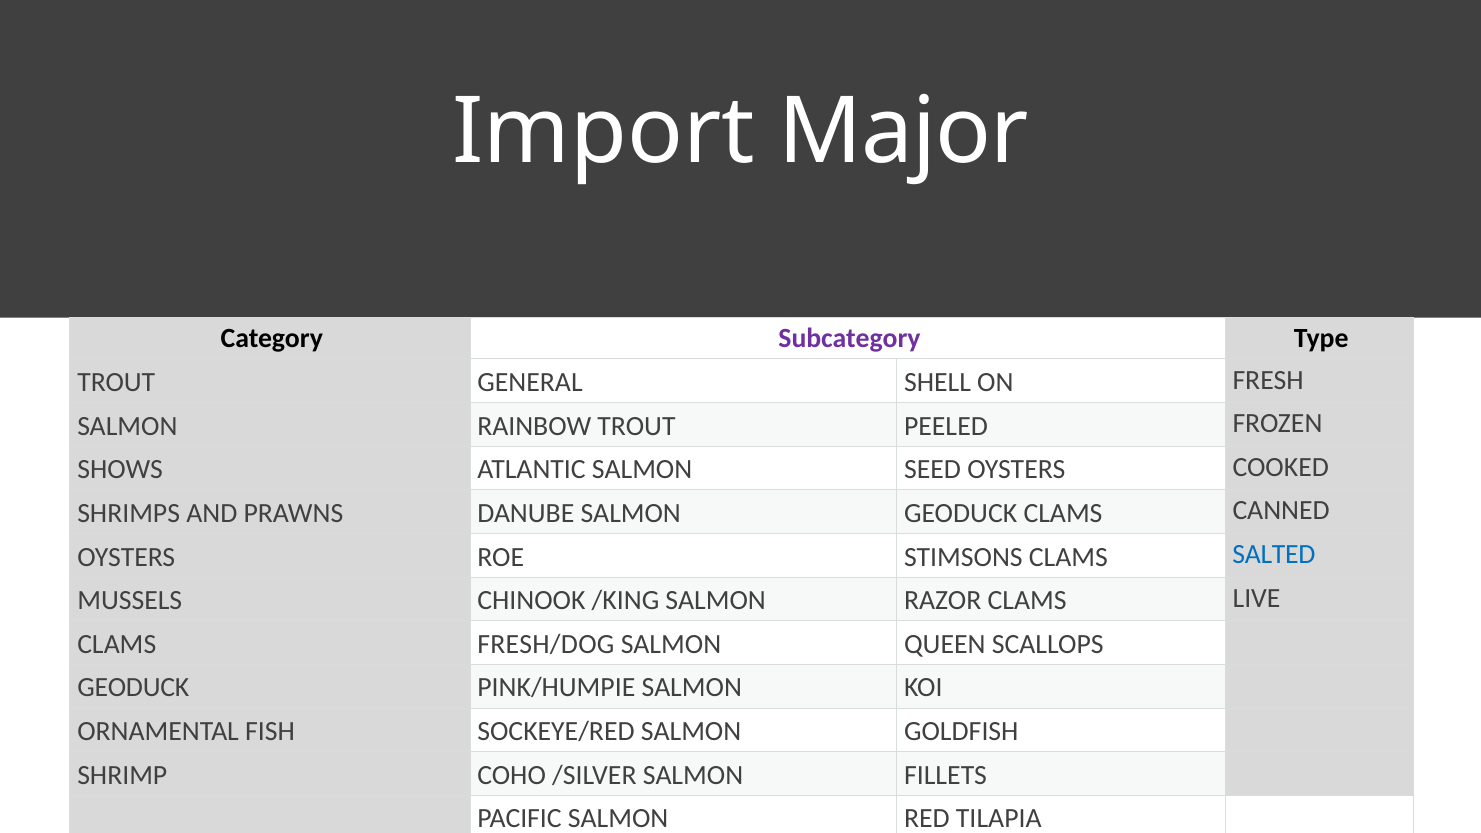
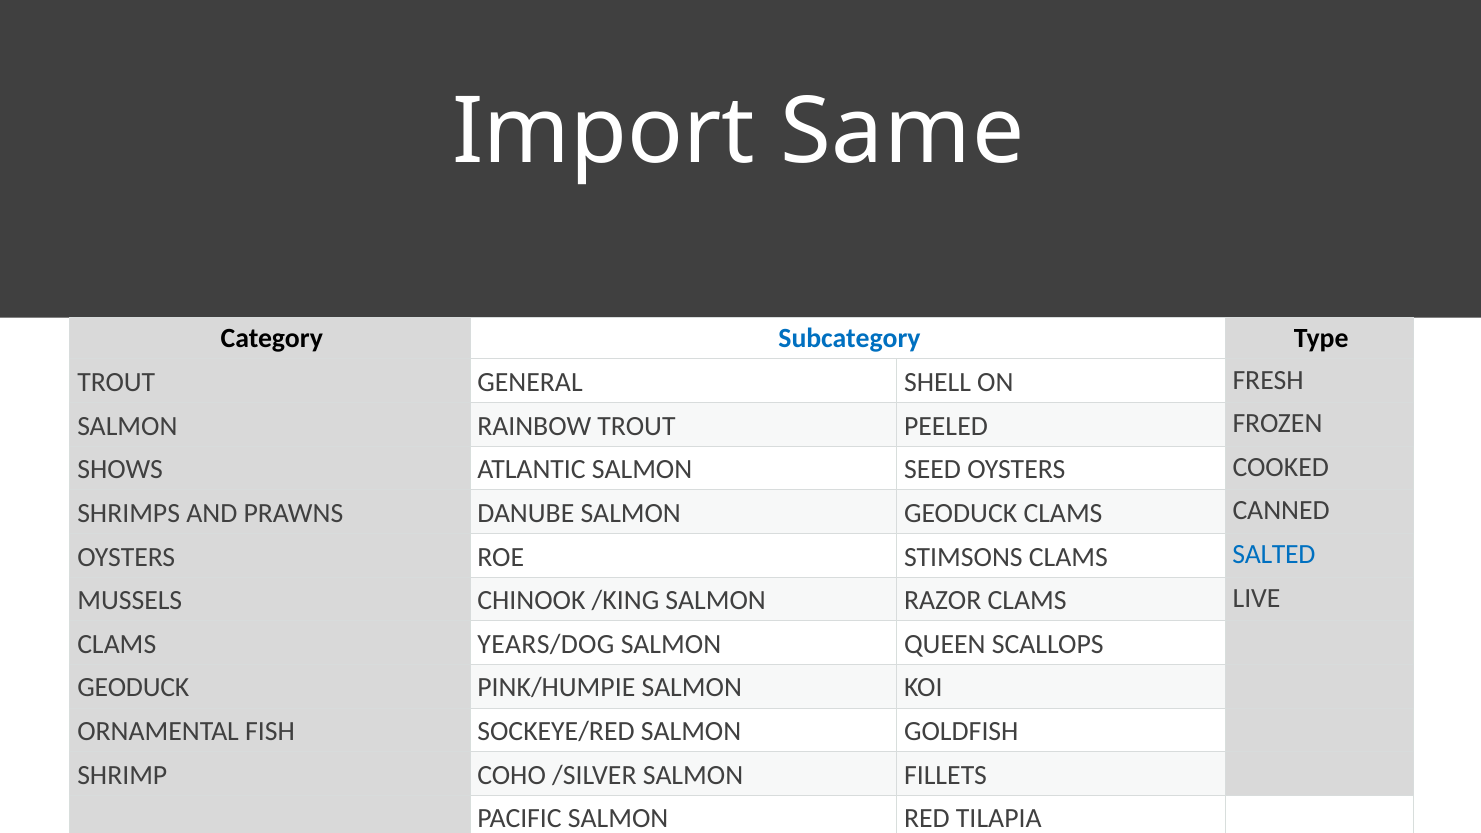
Major: Major -> Same
Subcategory colour: purple -> blue
FRESH/DOG: FRESH/DOG -> YEARS/DOG
